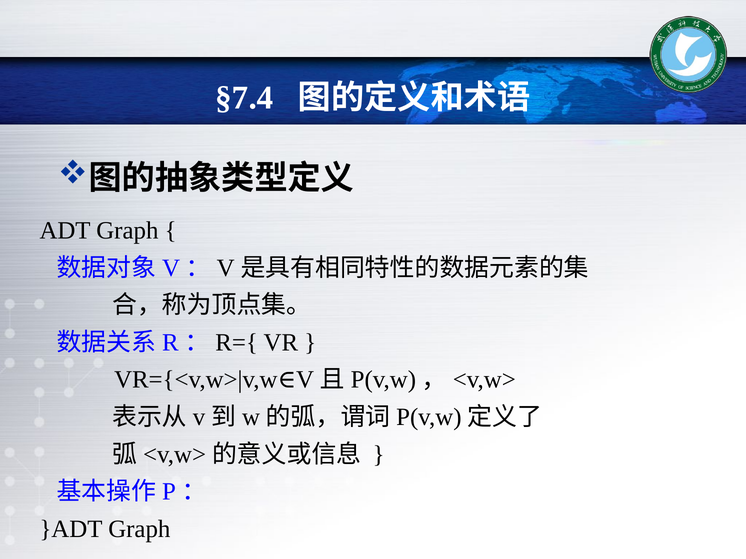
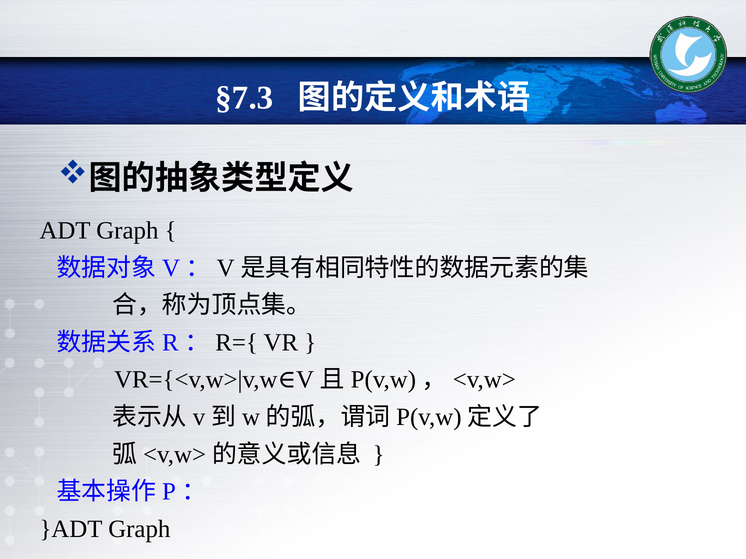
§7.4: §7.4 -> §7.3
